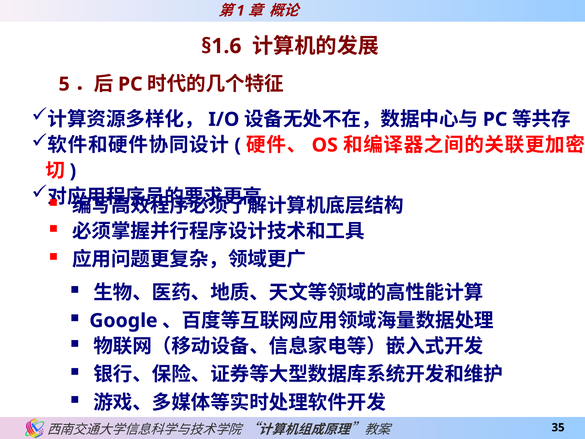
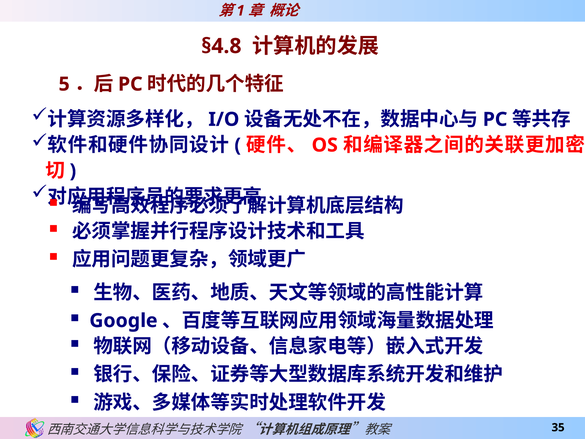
§1.6: §1.6 -> §4.8
